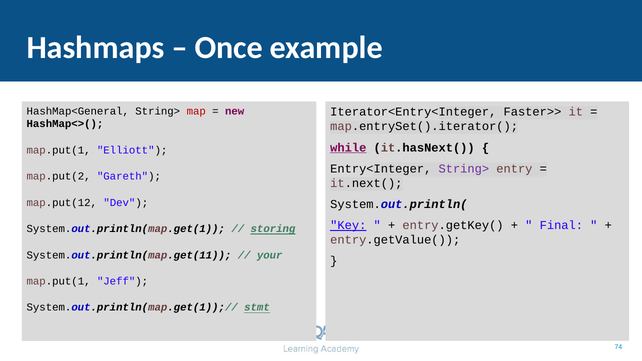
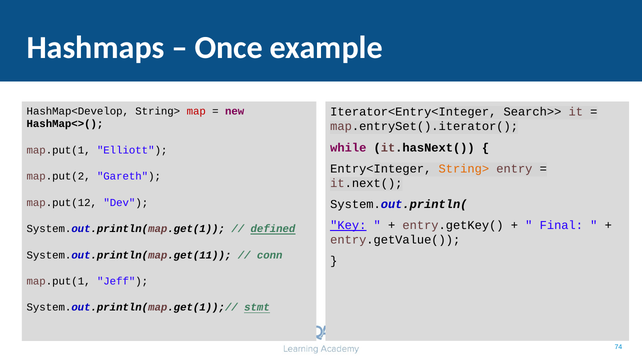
HashMap<General: HashMap<General -> HashMap<Develop
Faster>>: Faster>> -> Search>>
while underline: present -> none
String> at (464, 169) colour: purple -> orange
storing: storing -> defined
your: your -> conn
